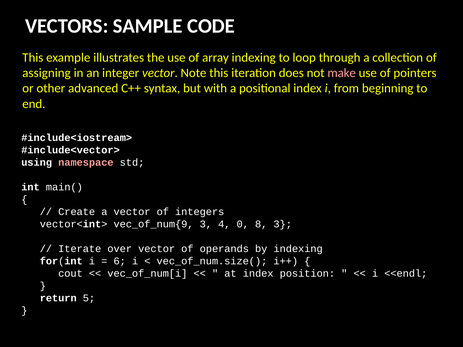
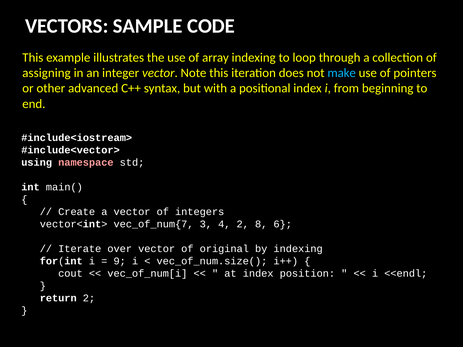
make colour: pink -> light blue
vec_of_num{9: vec_of_num{9 -> vec_of_num{7
4 0: 0 -> 2
8 3: 3 -> 6
operands: operands -> original
6: 6 -> 9
return 5: 5 -> 2
